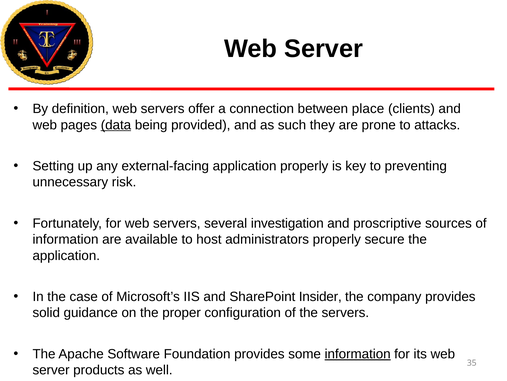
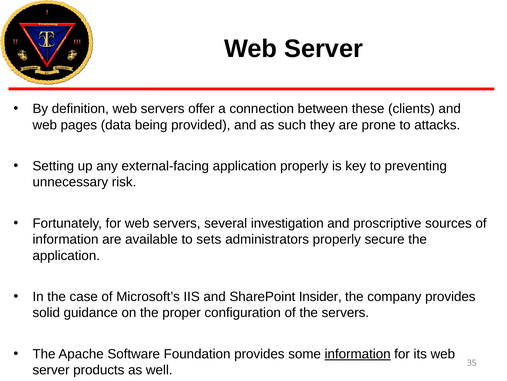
place: place -> these
data underline: present -> none
host: host -> sets
